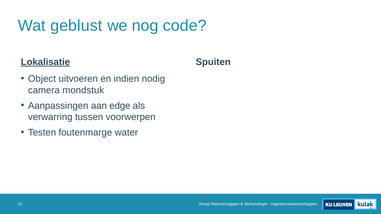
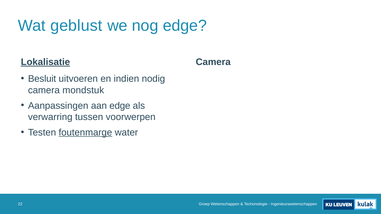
nog code: code -> edge
Spuiten at (213, 62): Spuiten -> Camera
Object: Object -> Besluit
foutenmarge underline: none -> present
